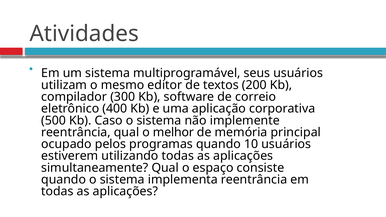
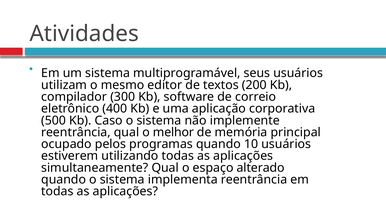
consiste: consiste -> alterado
